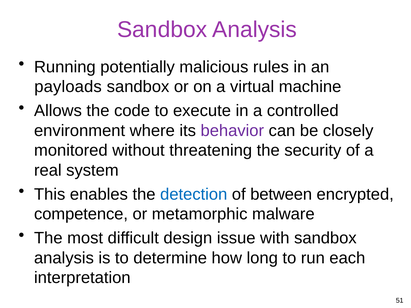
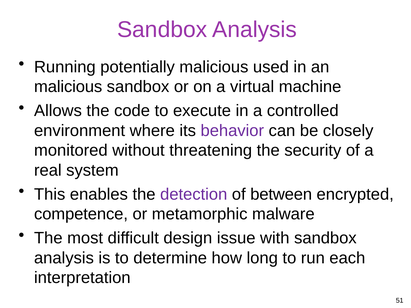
rules: rules -> used
payloads at (68, 87): payloads -> malicious
detection colour: blue -> purple
